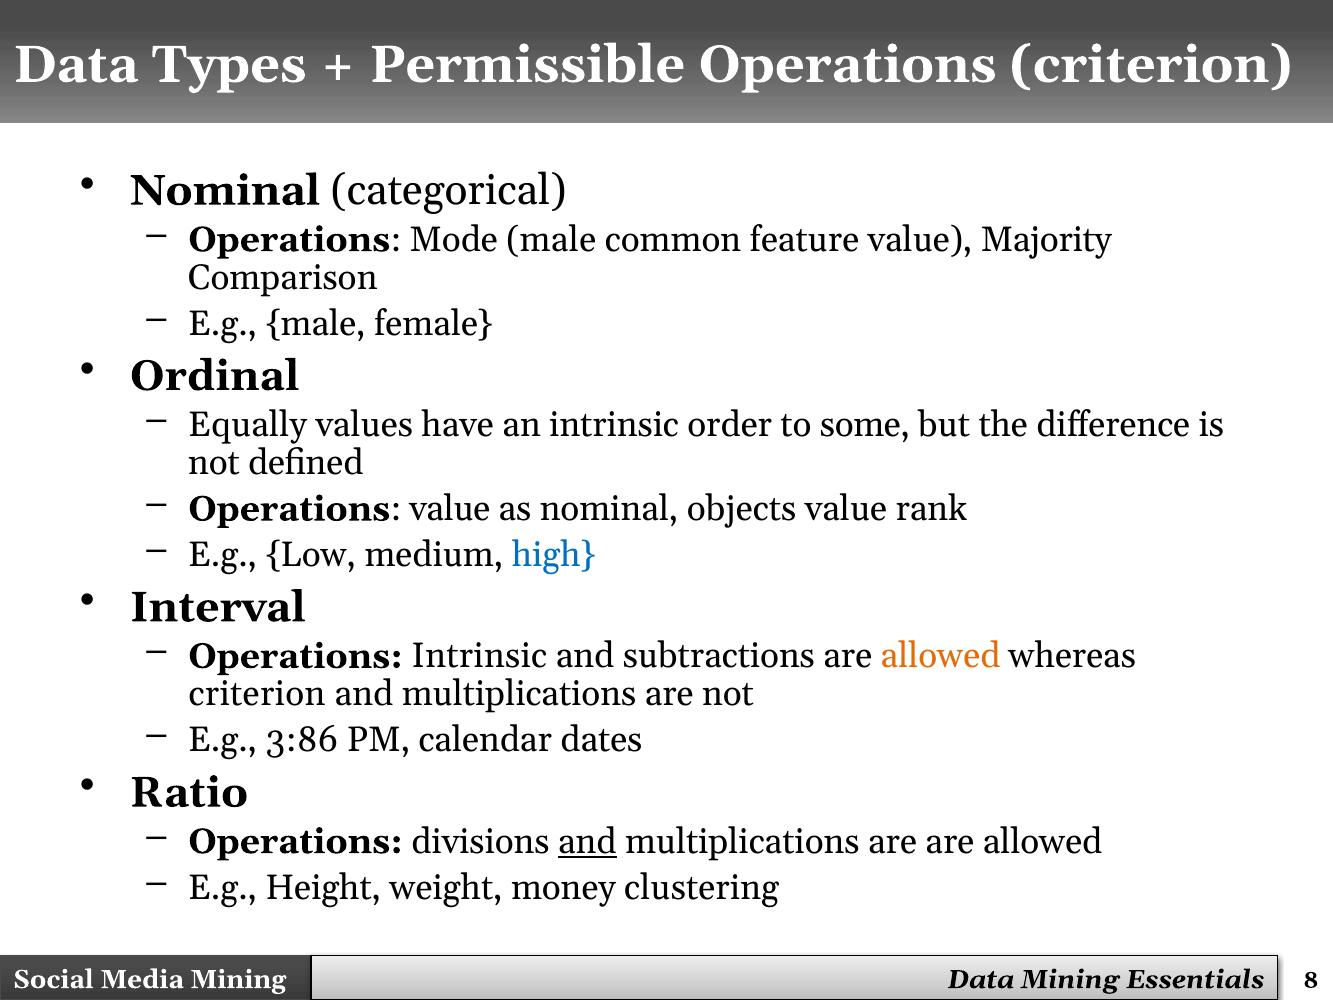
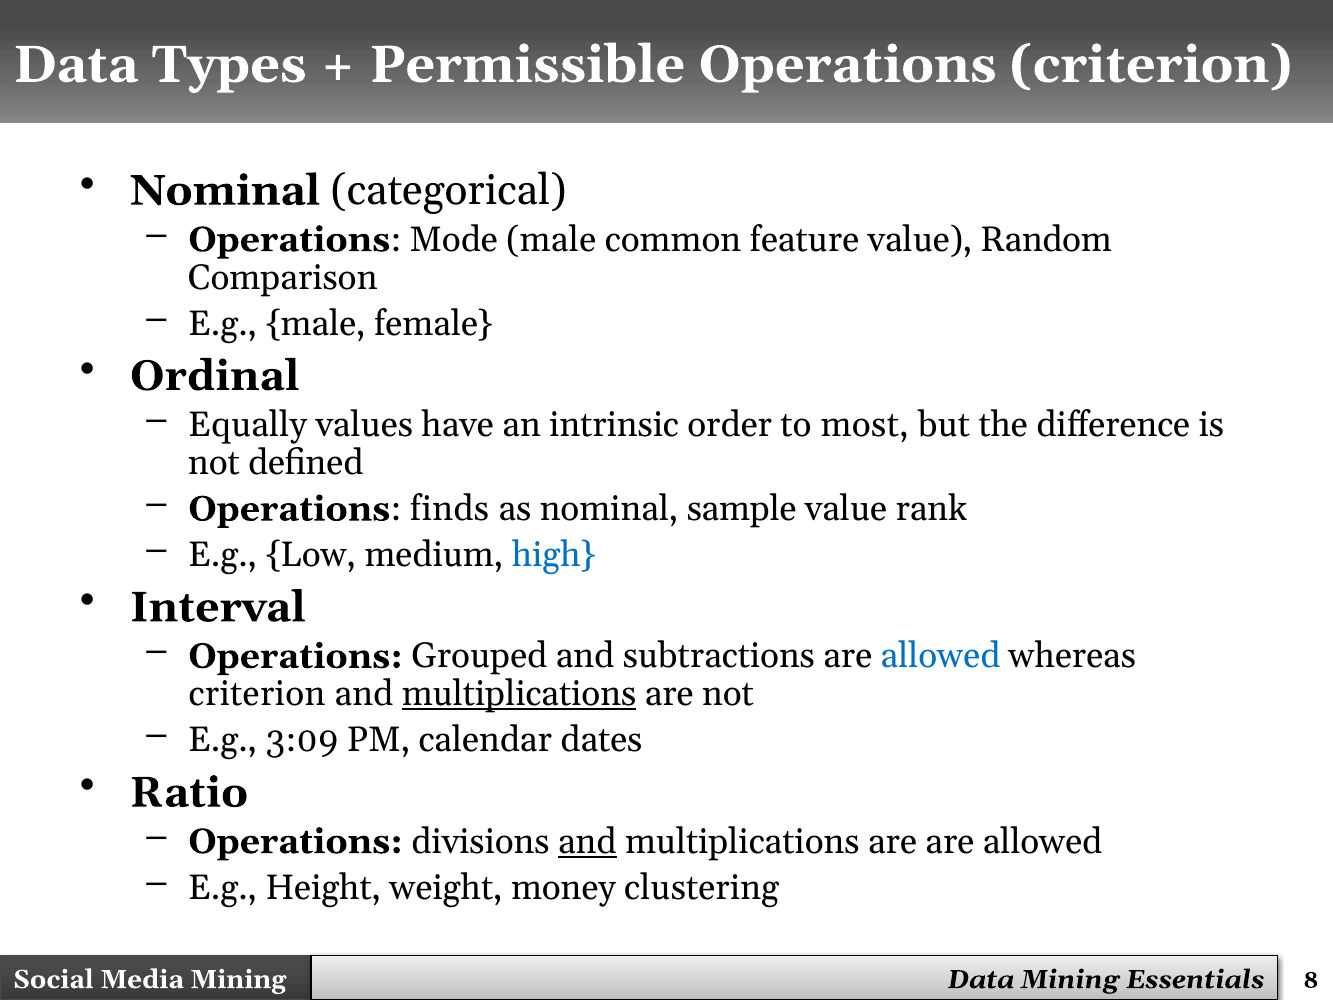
Majority: Majority -> Random
some: some -> most
Operations value: value -> finds
objects: objects -> sample
Operations Intrinsic: Intrinsic -> Grouped
allowed at (941, 656) colour: orange -> blue
multiplications at (519, 694) underline: none -> present
3:86: 3:86 -> 3:09
